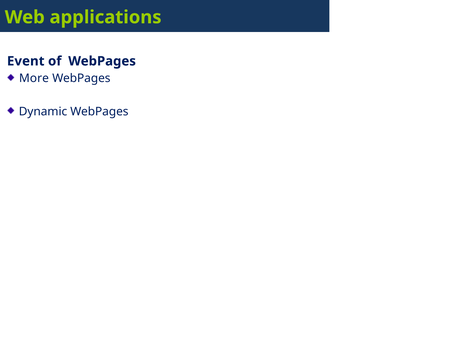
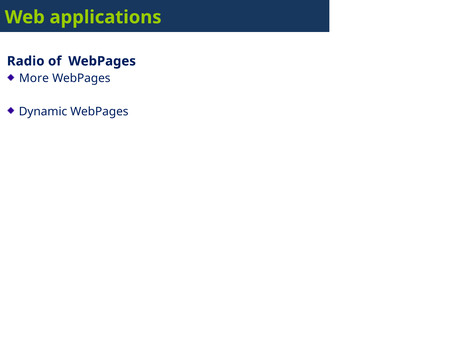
Event: Event -> Radio
